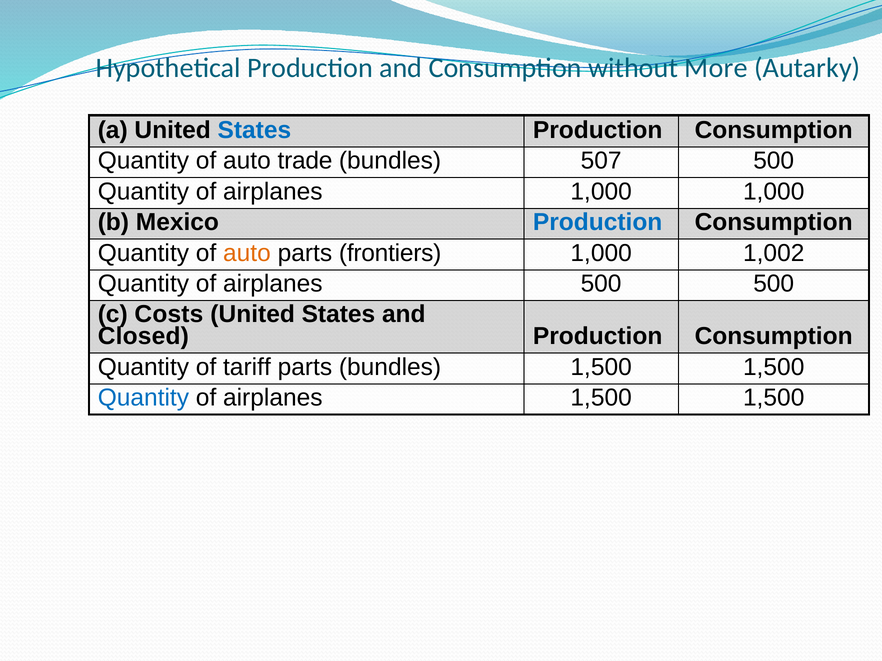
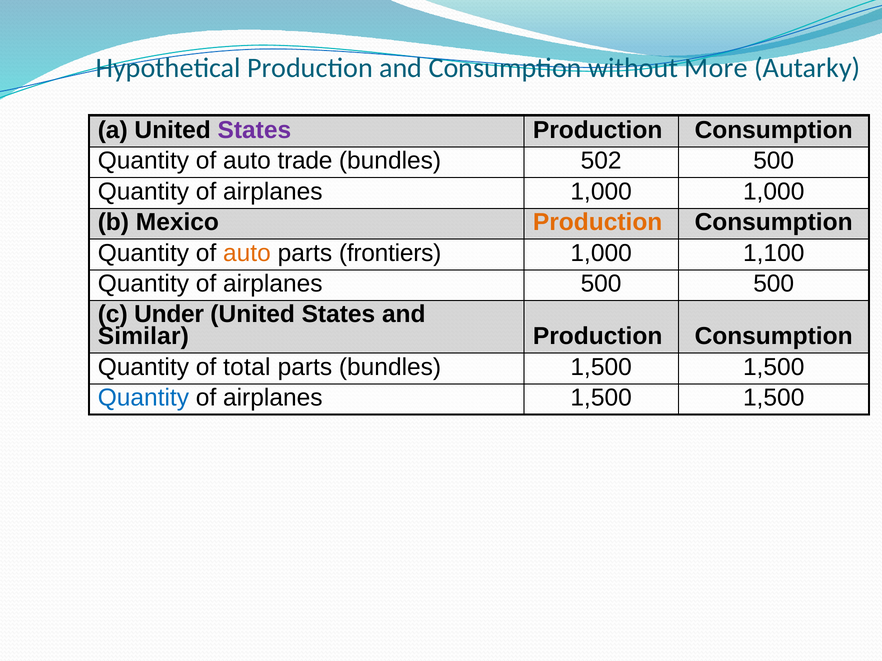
States at (254, 130) colour: blue -> purple
507: 507 -> 502
Production at (598, 222) colour: blue -> orange
1,002: 1,002 -> 1,100
Costs: Costs -> Under
Closed: Closed -> Similar
tariff: tariff -> total
